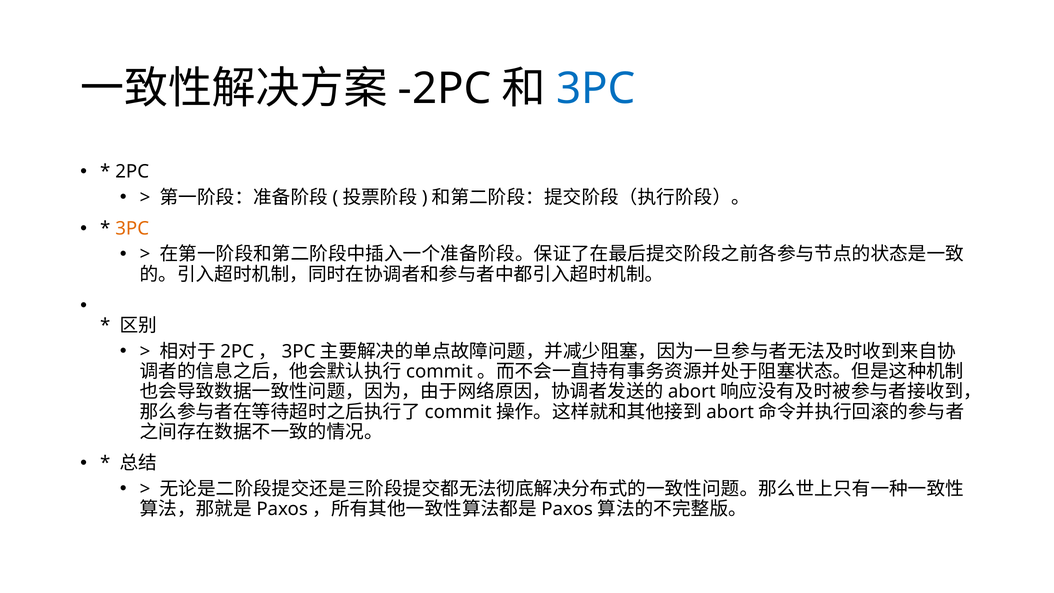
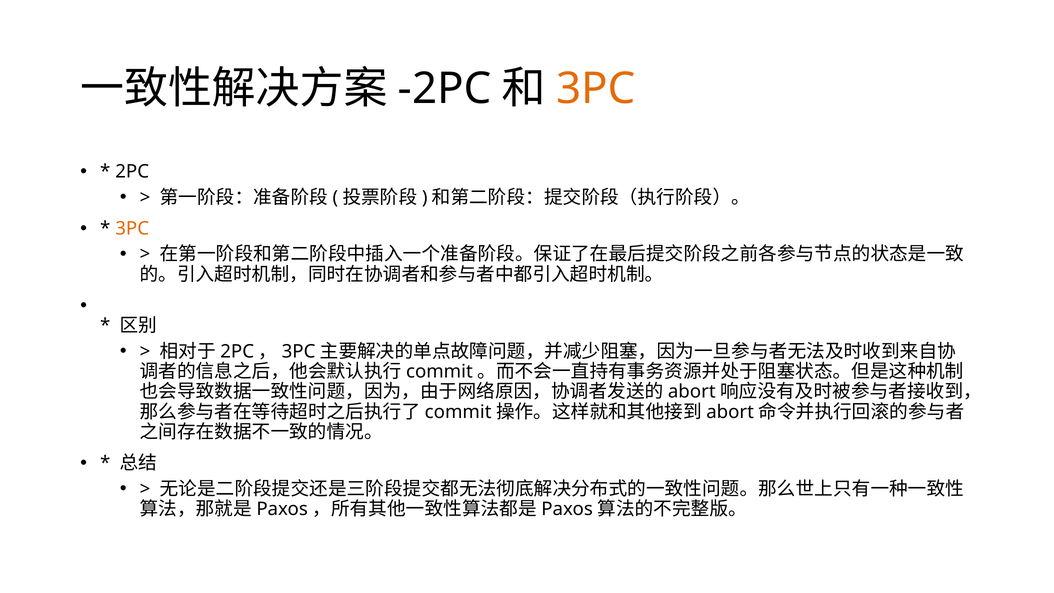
3PC at (596, 89) colour: blue -> orange
